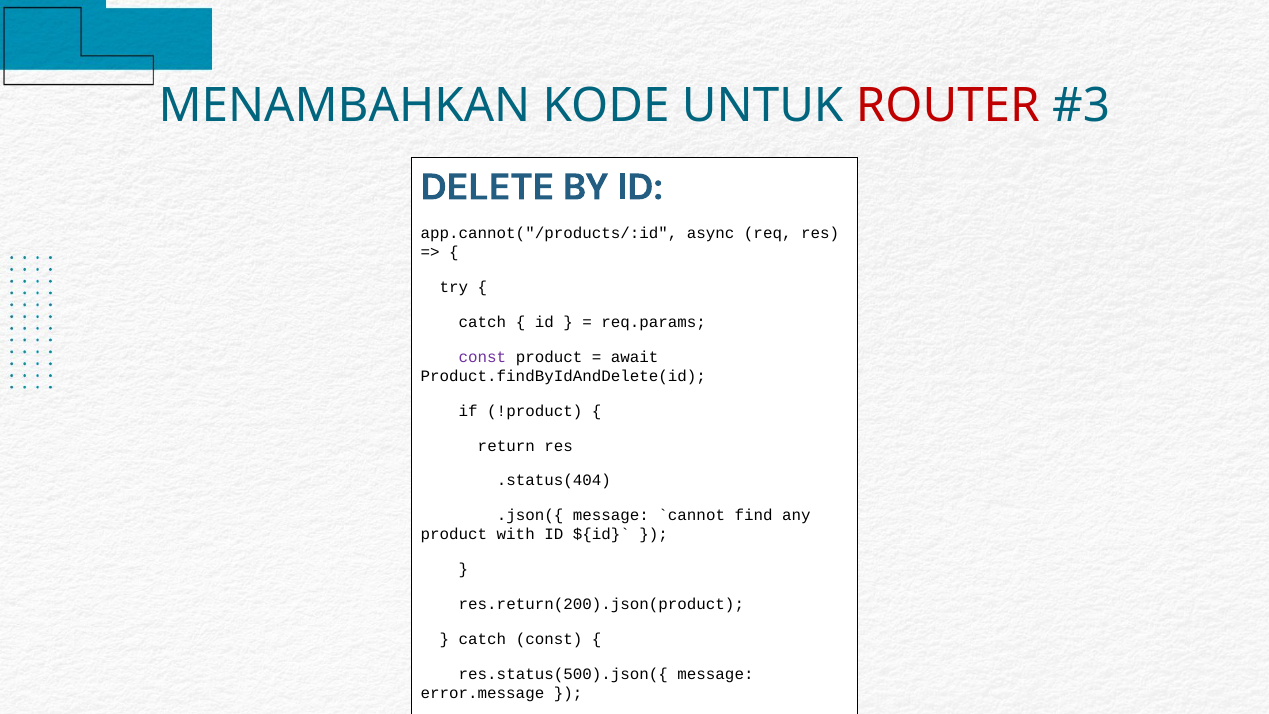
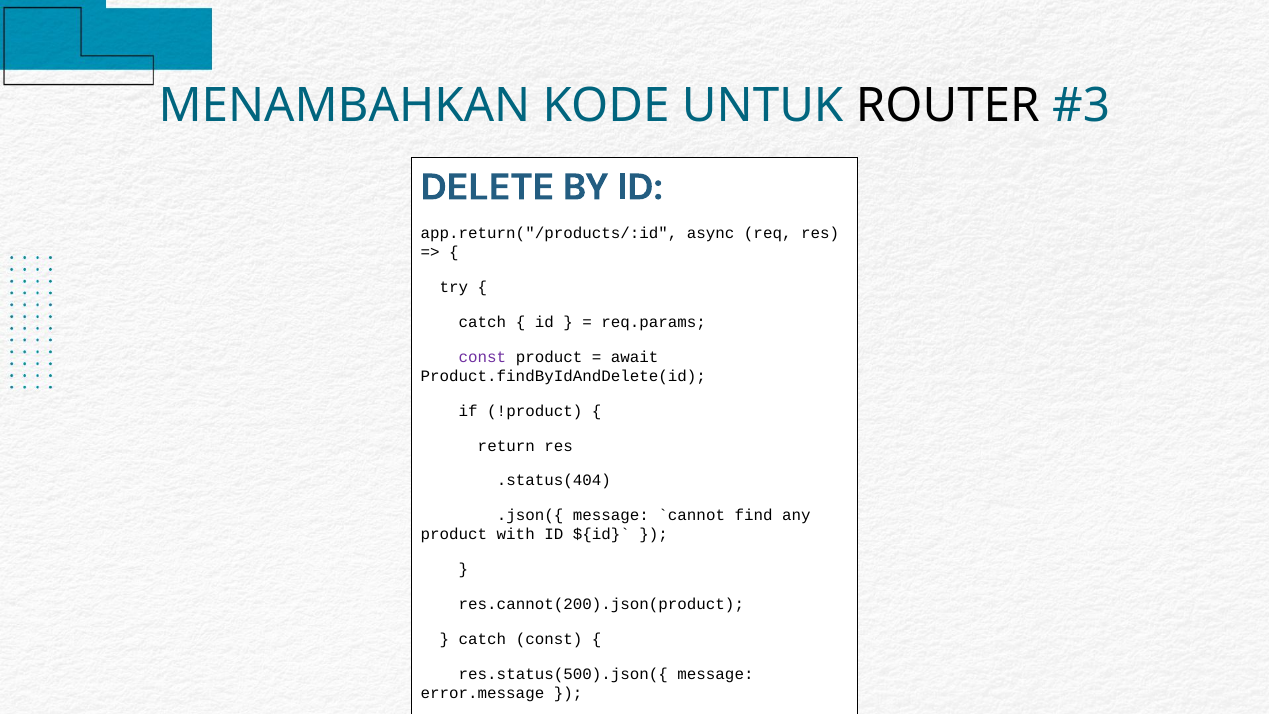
ROUTER colour: red -> black
app.cannot("/products/:id: app.cannot("/products/:id -> app.return("/products/:id
res.return(200).json(product: res.return(200).json(product -> res.cannot(200).json(product
